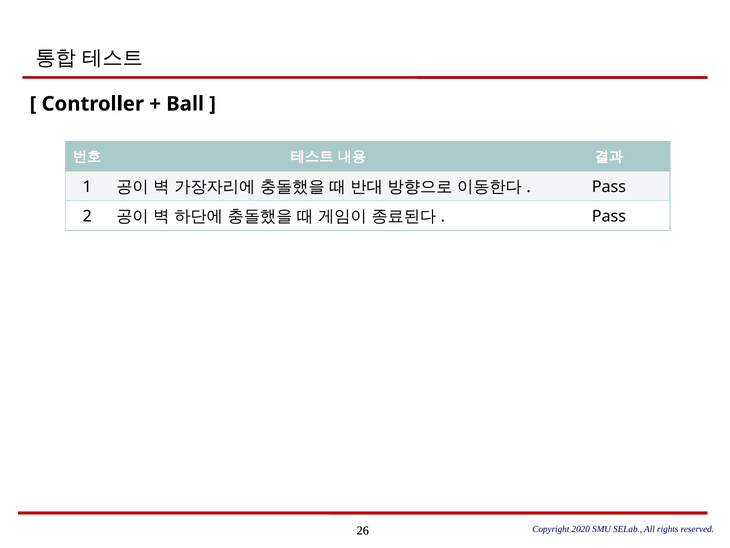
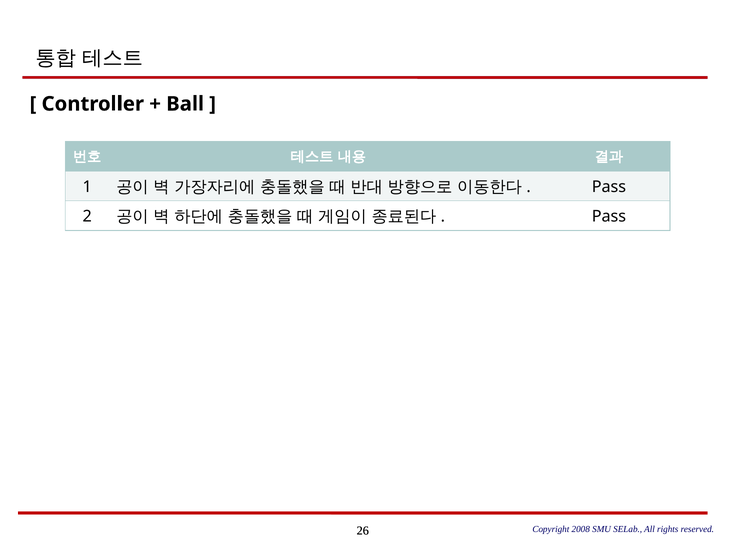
2020: 2020 -> 2008
